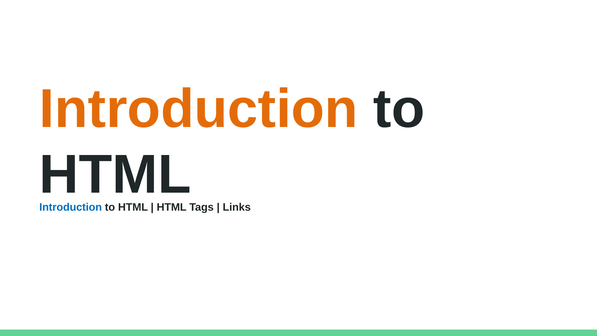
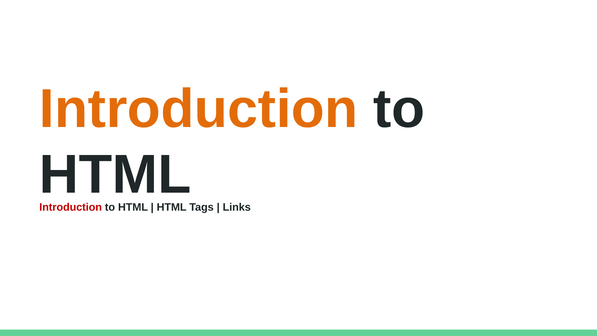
Introduction at (71, 207) colour: blue -> red
